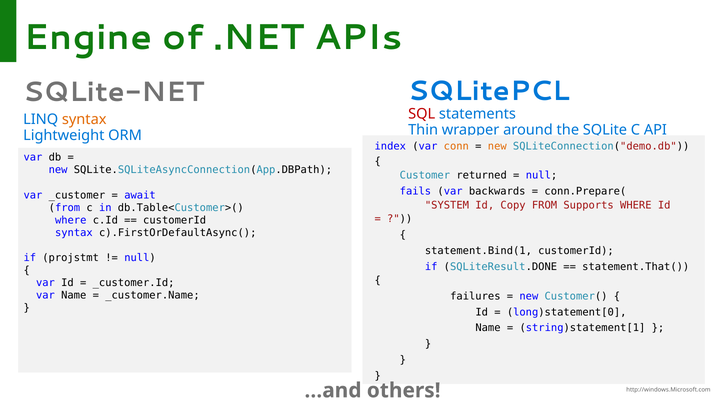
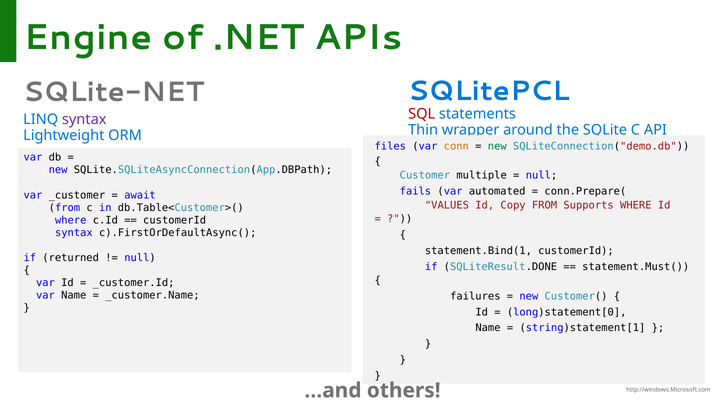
syntax at (84, 120) colour: orange -> purple
index: index -> files
new at (497, 146) colour: orange -> green
returned: returned -> multiple
backwards: backwards -> automated
SYSTEM: SYSTEM -> VALUES
projstmt: projstmt -> returned
statement.That(: statement.That( -> statement.Must(
